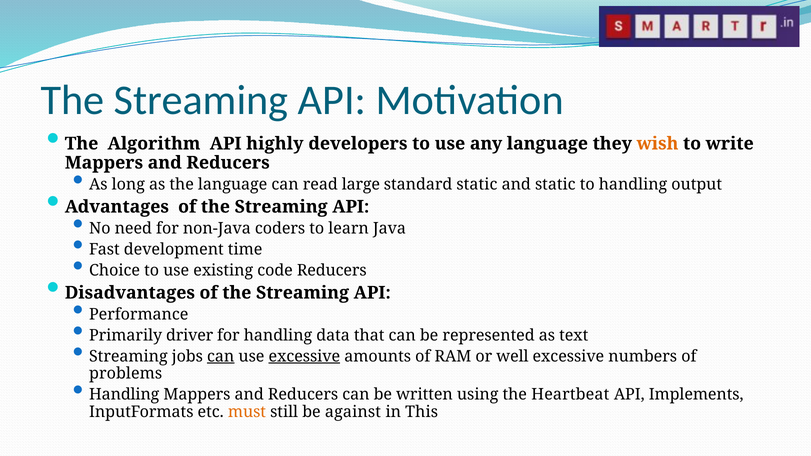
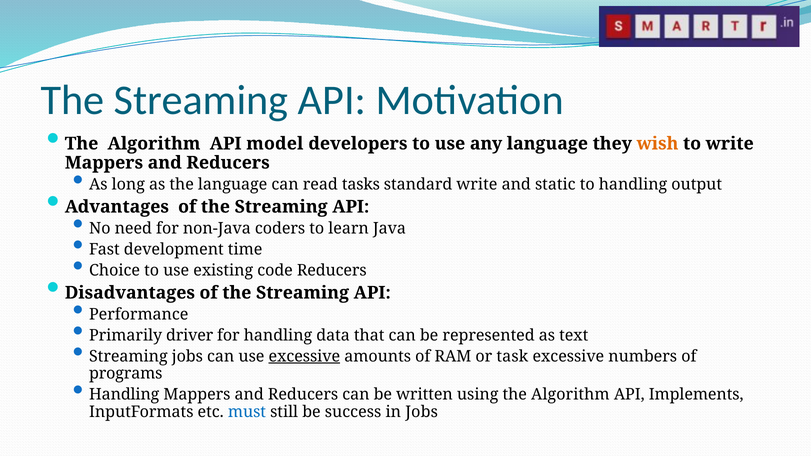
highly: highly -> model
large: large -> tasks
standard static: static -> write
can at (221, 356) underline: present -> none
well: well -> task
problems: problems -> programs
using the Heartbeat: Heartbeat -> Algorithm
must colour: orange -> blue
against: against -> success
in This: This -> Jobs
